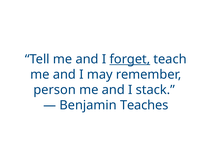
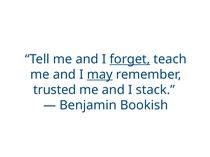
may underline: none -> present
person: person -> trusted
Teaches: Teaches -> Bookish
